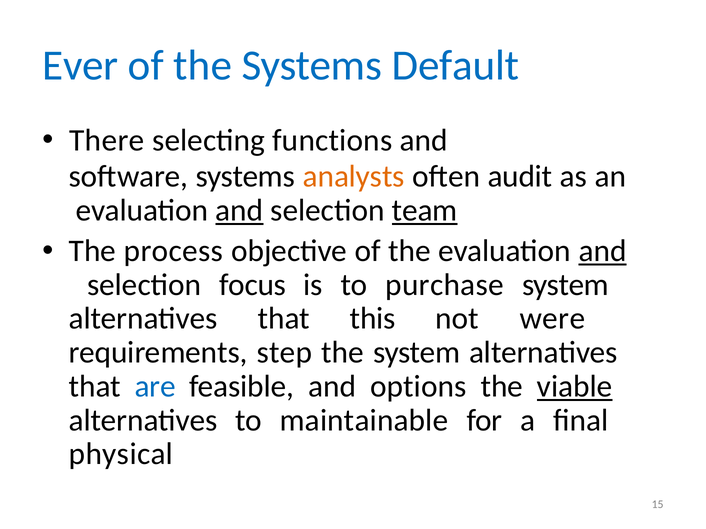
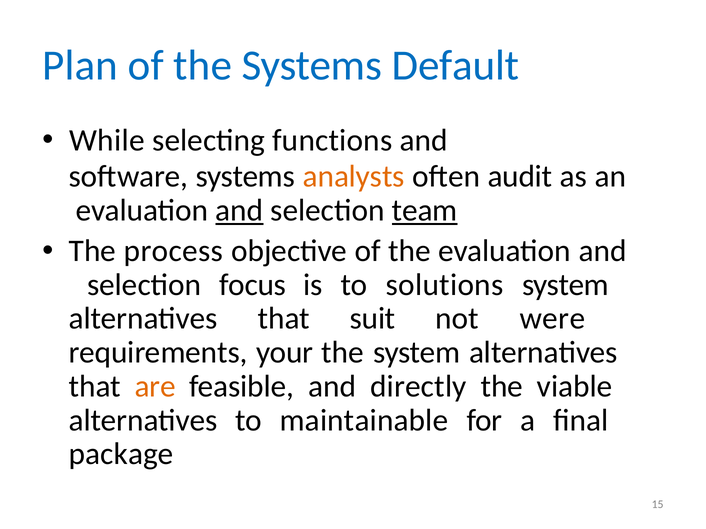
Ever: Ever -> Plan
There: There -> While
and at (603, 251) underline: present -> none
purchase: purchase -> solutions
this: this -> suit
step: step -> your
are colour: blue -> orange
options: options -> directly
viable underline: present -> none
physical: physical -> package
